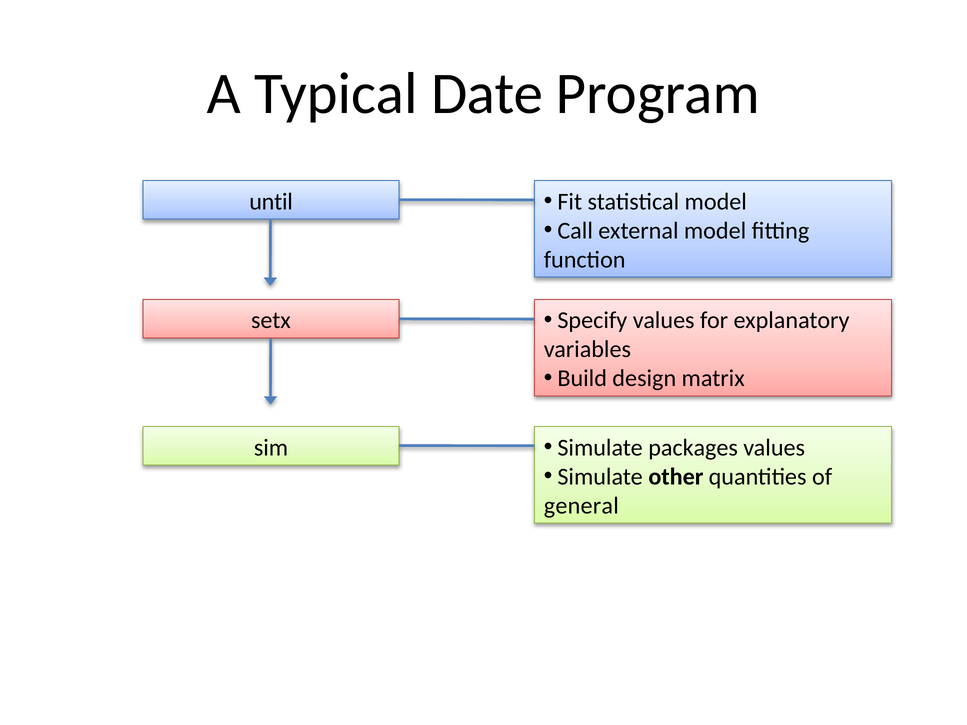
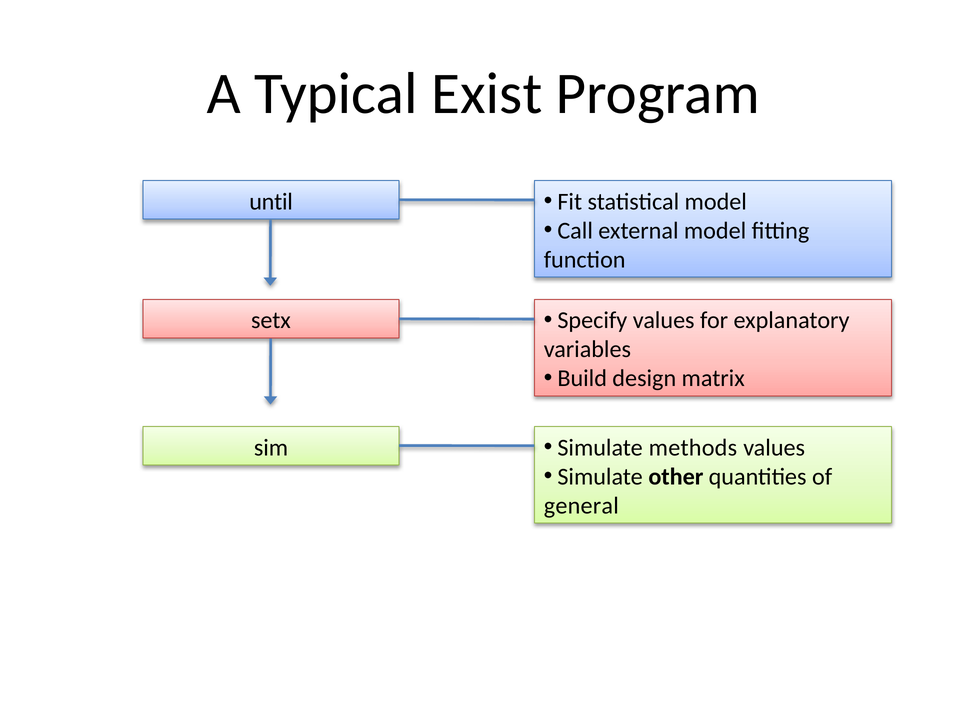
Date: Date -> Exist
packages: packages -> methods
